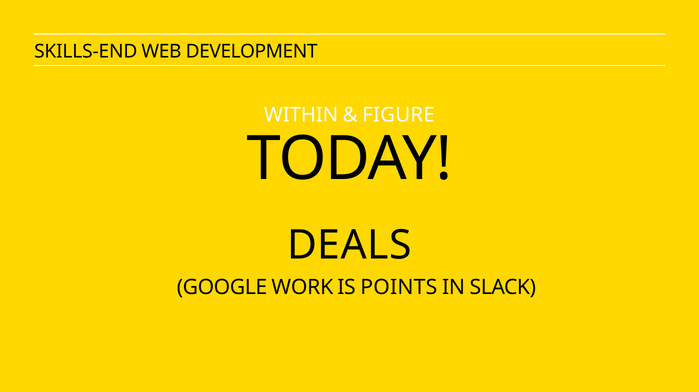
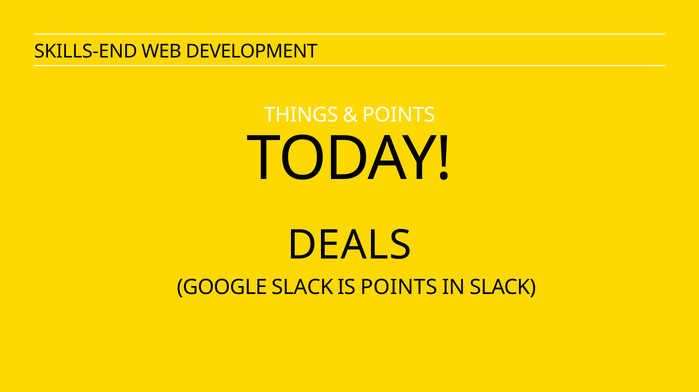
WITHIN: WITHIN -> THINGS
FIGURE at (399, 115): FIGURE -> POINTS
GOOGLE WORK: WORK -> SLACK
